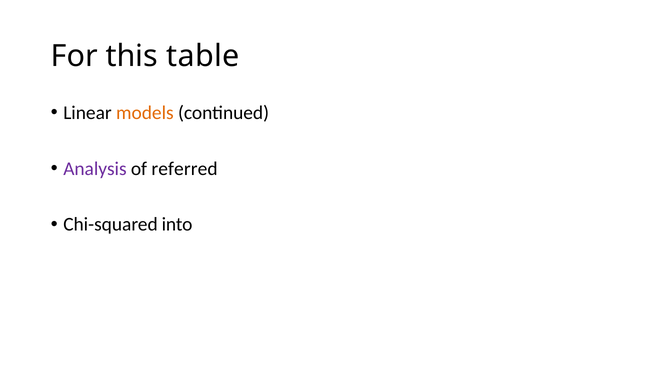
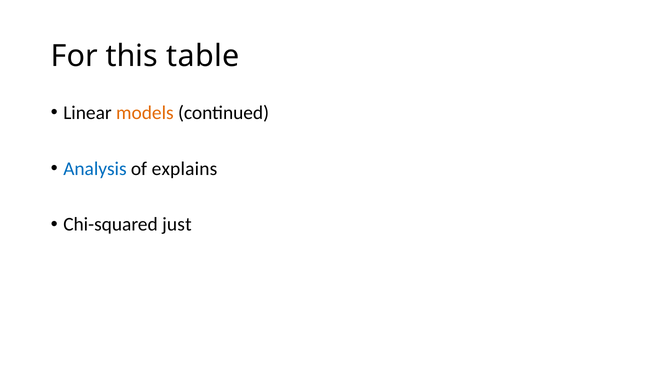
Analysis colour: purple -> blue
referred: referred -> explains
into: into -> just
